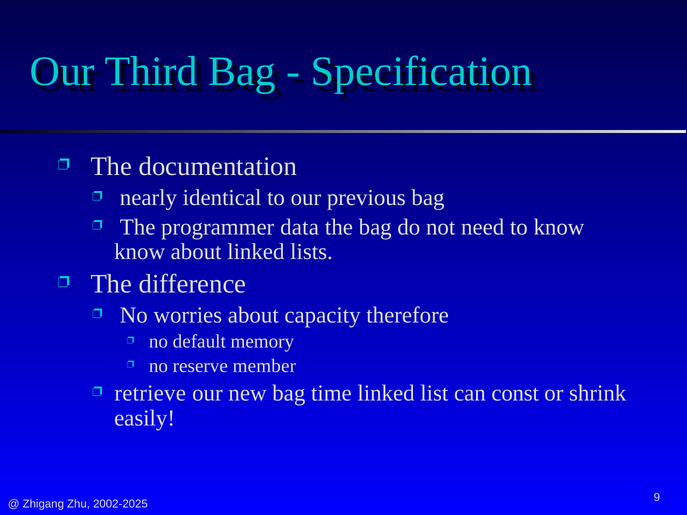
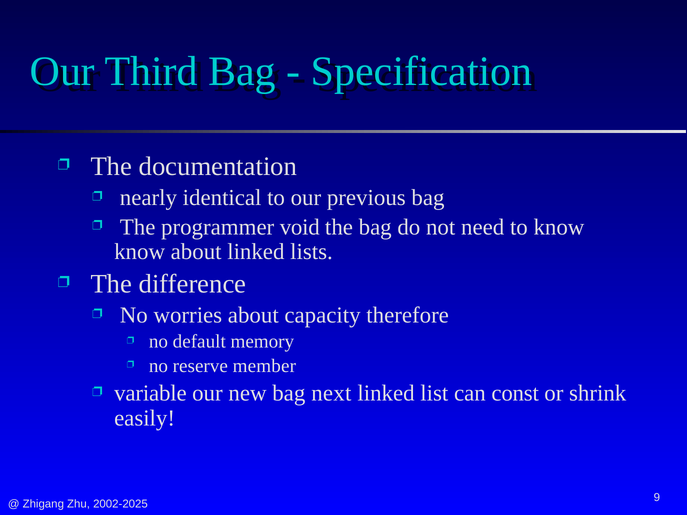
data: data -> void
retrieve: retrieve -> variable
time: time -> next
